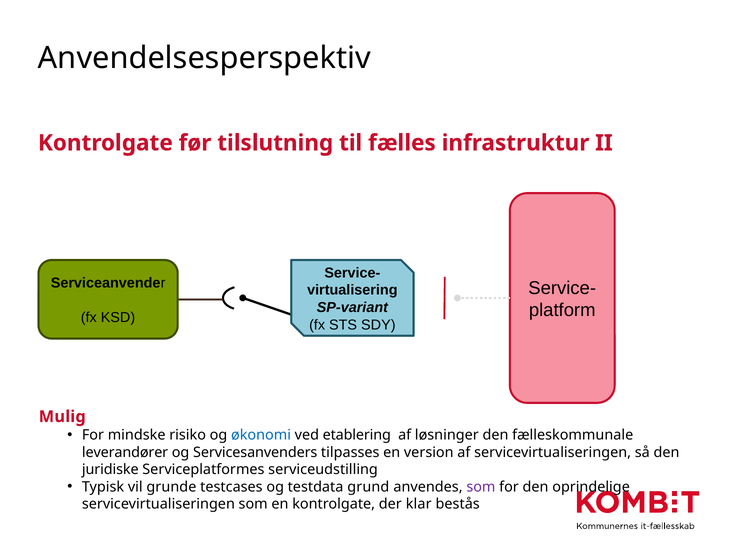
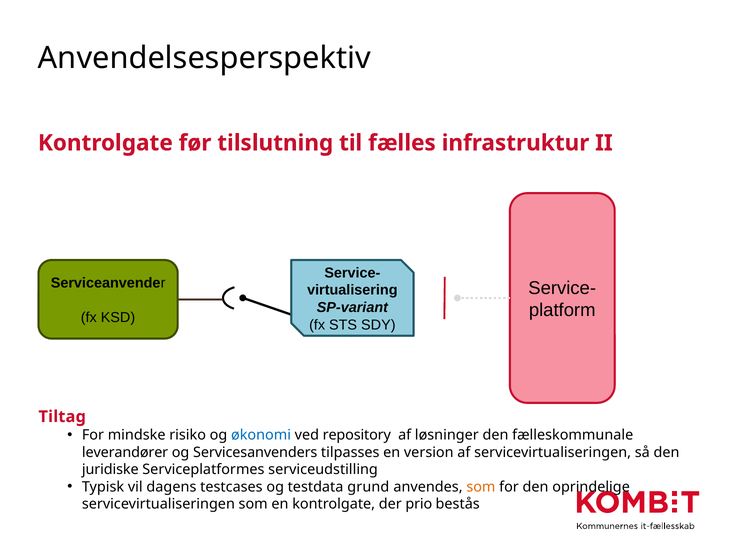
Mulig: Mulig -> Tiltag
etablering: etablering -> repository
grunde: grunde -> dagens
som at (481, 487) colour: purple -> orange
klar: klar -> prio
